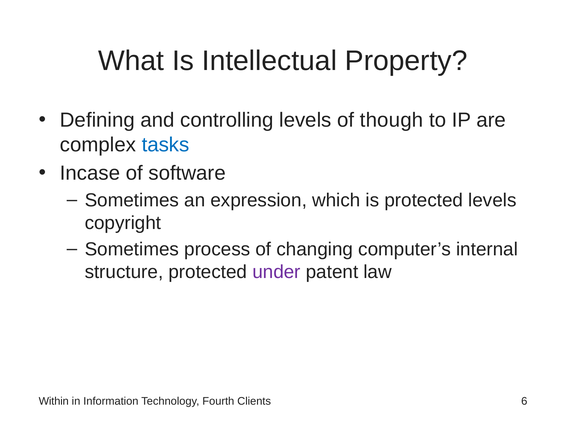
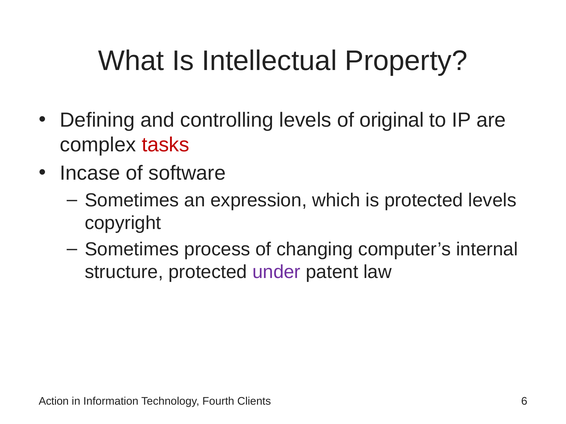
though: though -> original
tasks colour: blue -> red
Within: Within -> Action
